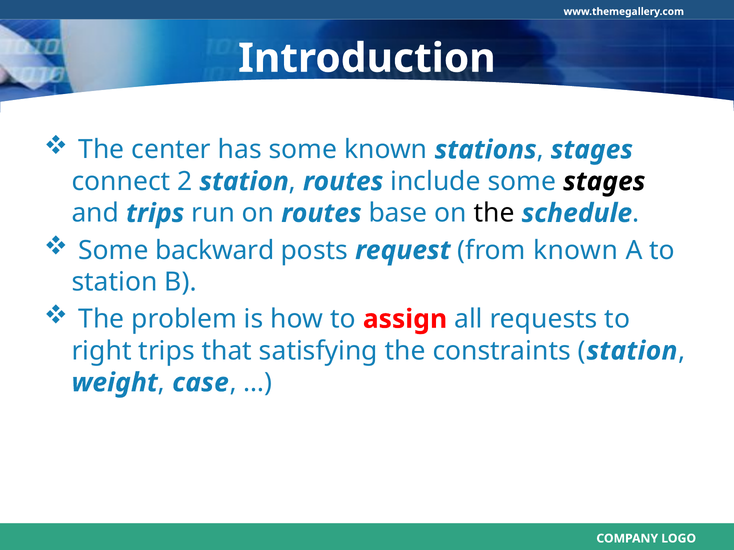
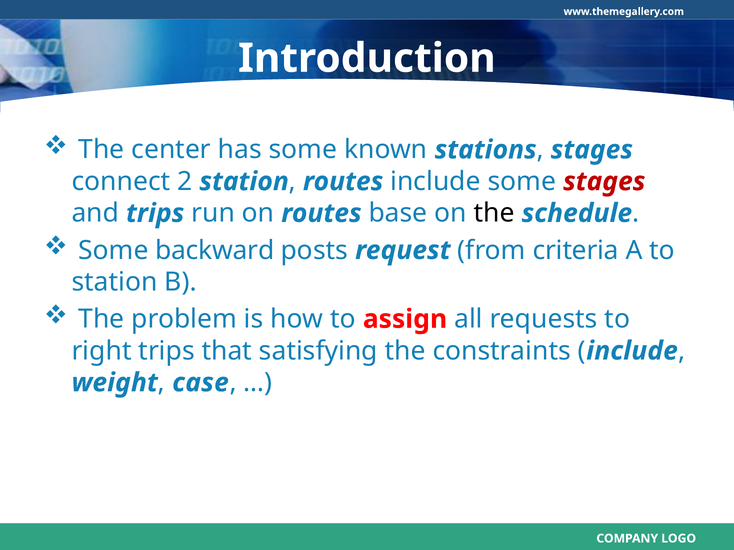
stages at (604, 182) colour: black -> red
from known: known -> criteria
station at (632, 351): station -> include
